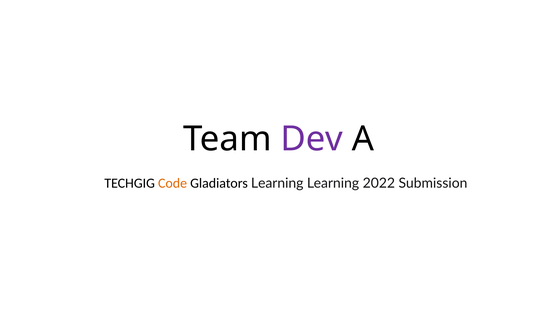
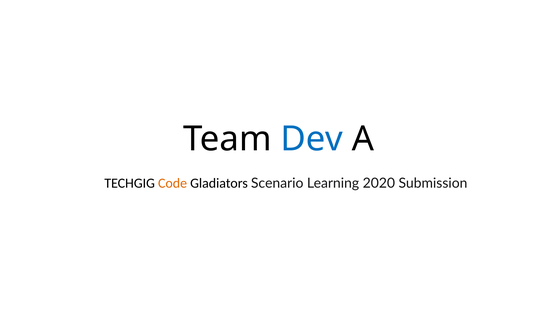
Dev colour: purple -> blue
Gladiators Learning: Learning -> Scenario
2022: 2022 -> 2020
